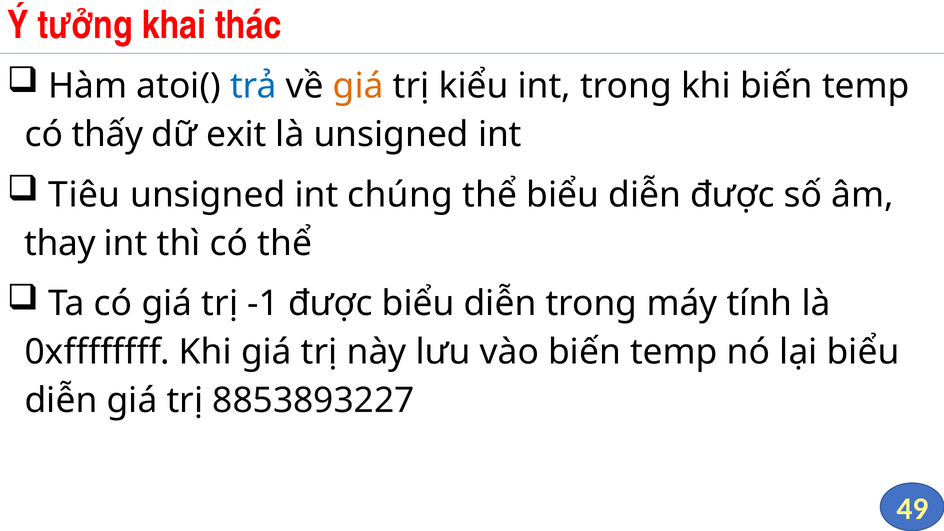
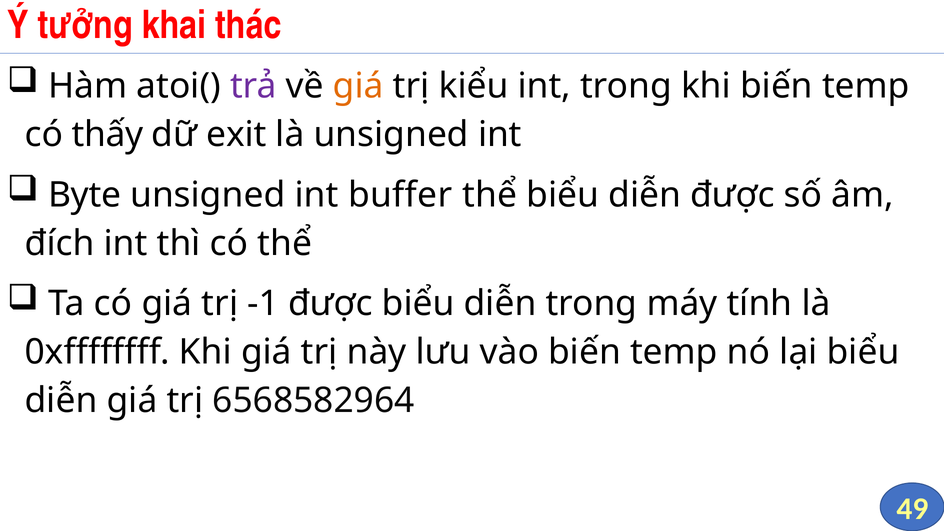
trả colour: blue -> purple
Tiêu: Tiêu -> Byte
chúng: chúng -> buffer
thay: thay -> đích
8853893227: 8853893227 -> 6568582964
